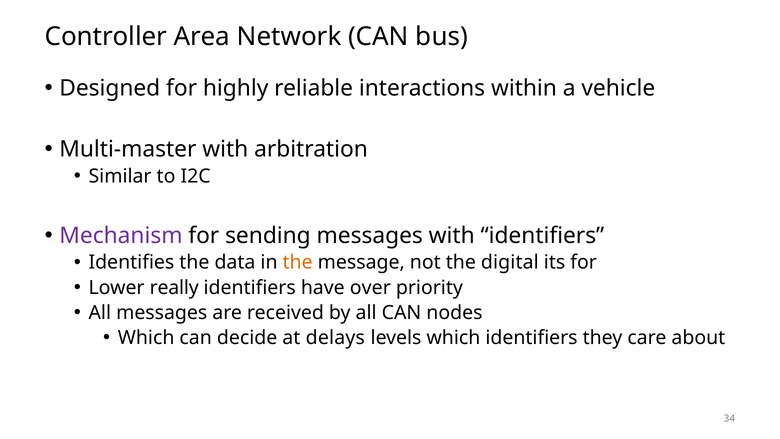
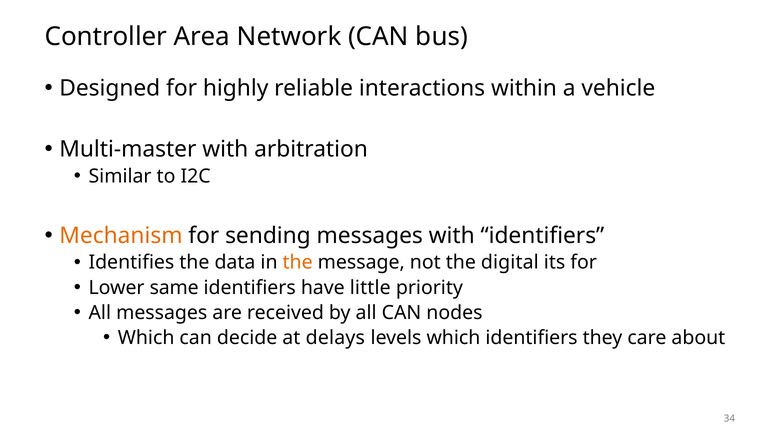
Mechanism colour: purple -> orange
really: really -> same
over: over -> little
